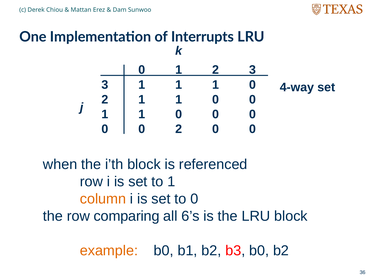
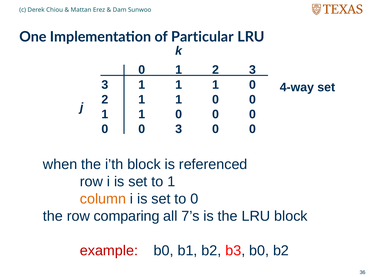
Interrupts: Interrupts -> Particular
0 0 2: 2 -> 3
6’s: 6’s -> 7’s
example colour: orange -> red
